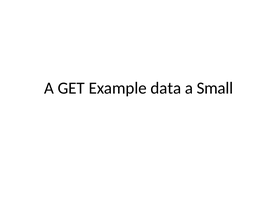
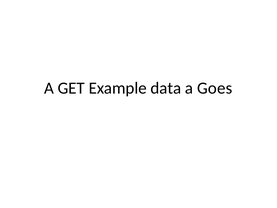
Small: Small -> Goes
